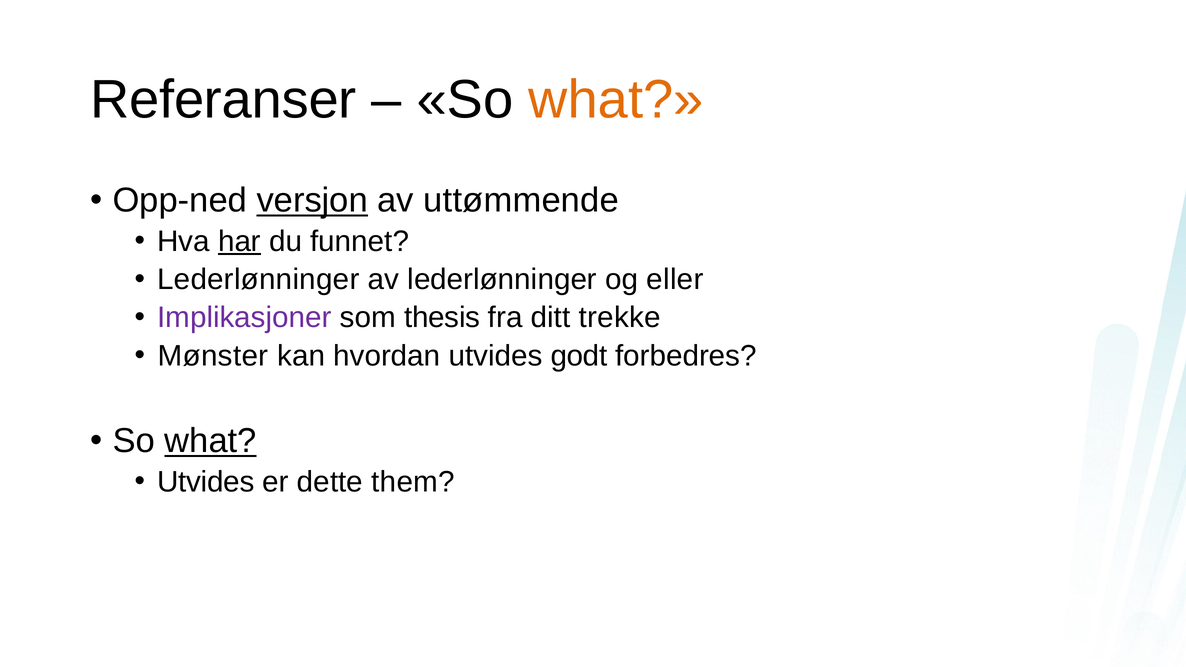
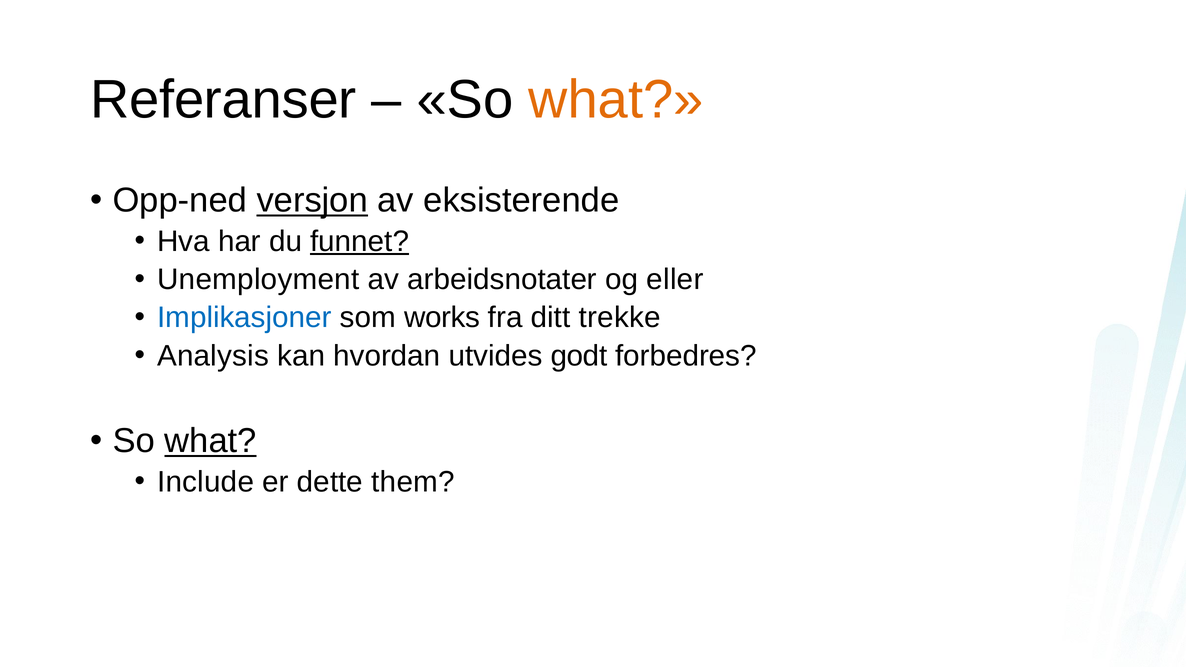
uttømmende: uttømmende -> eksisterende
har underline: present -> none
funnet underline: none -> present
Lederlønninger at (258, 280): Lederlønninger -> Unemployment
av lederlønninger: lederlønninger -> arbeidsnotater
Implikasjoner colour: purple -> blue
thesis: thesis -> works
Mønster: Mønster -> Analysis
Utvides at (206, 482): Utvides -> Include
